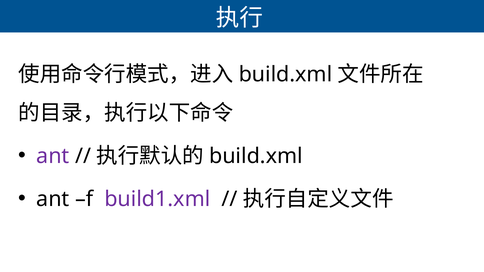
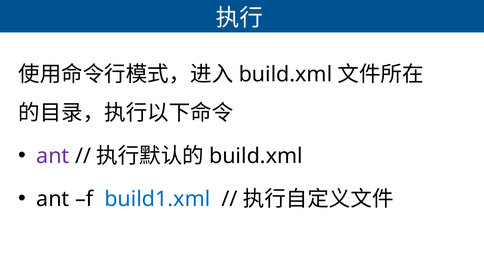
build1.xml colour: purple -> blue
